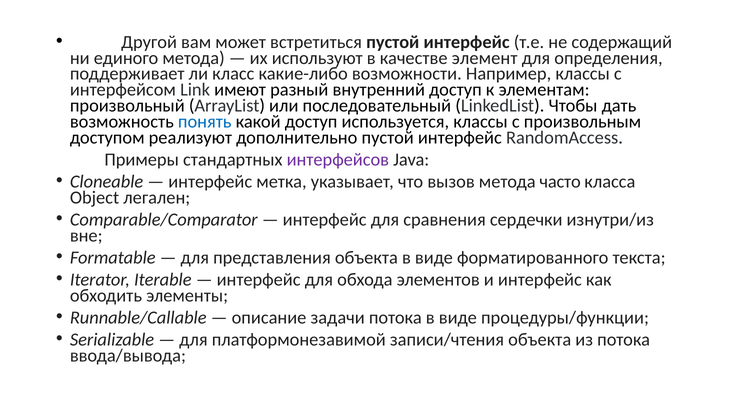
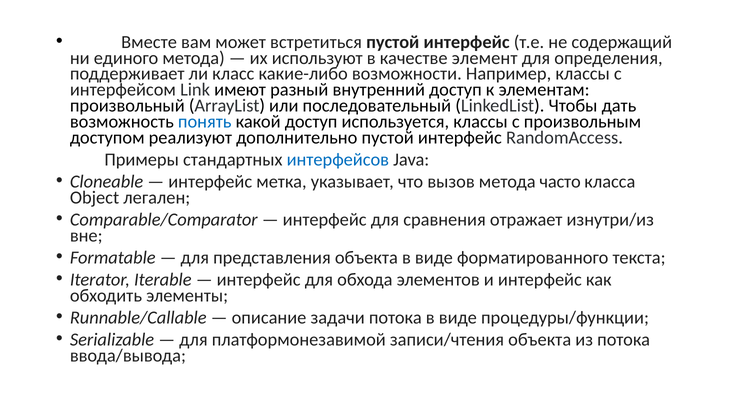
Другой: Другой -> Вместе
интерфейсов colour: purple -> blue
сердечки: сердечки -> отражает
